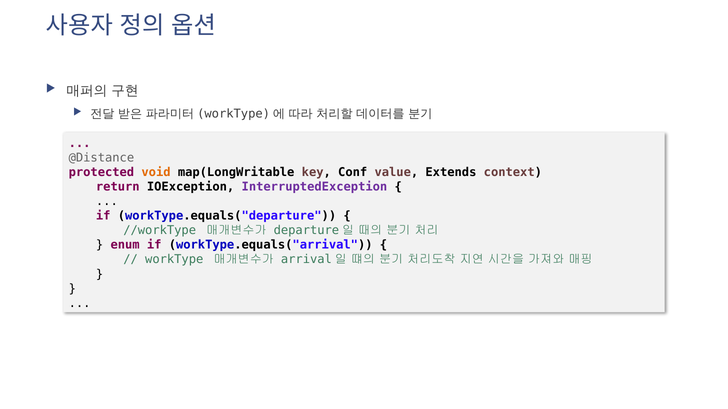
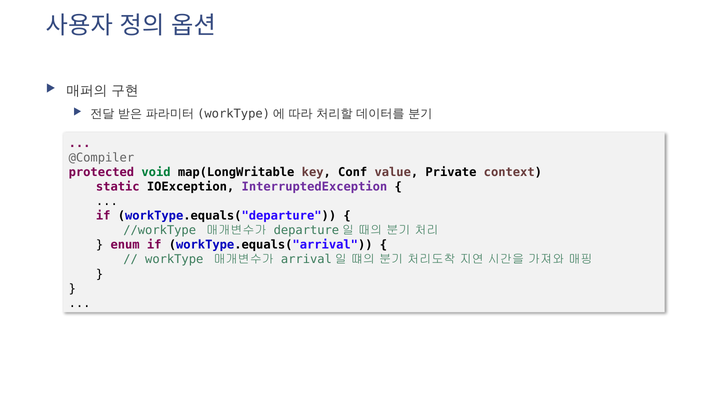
@Distance: @Distance -> @Compiler
void colour: orange -> green
Extends: Extends -> Private
return: return -> static
